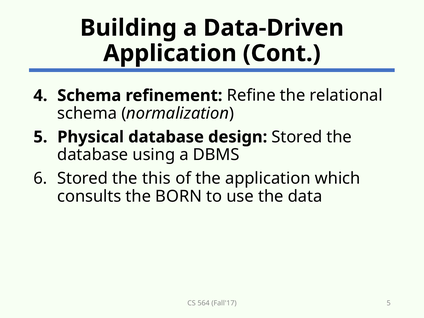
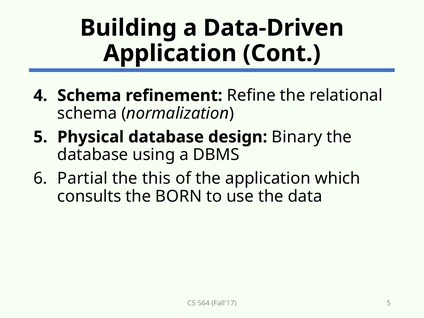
design Stored: Stored -> Binary
Stored at (83, 178): Stored -> Partial
